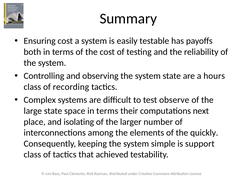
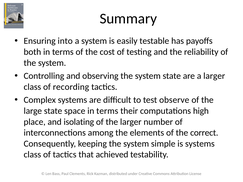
Ensuring cost: cost -> into
a hours: hours -> larger
next: next -> high
quickly: quickly -> correct
is support: support -> systems
